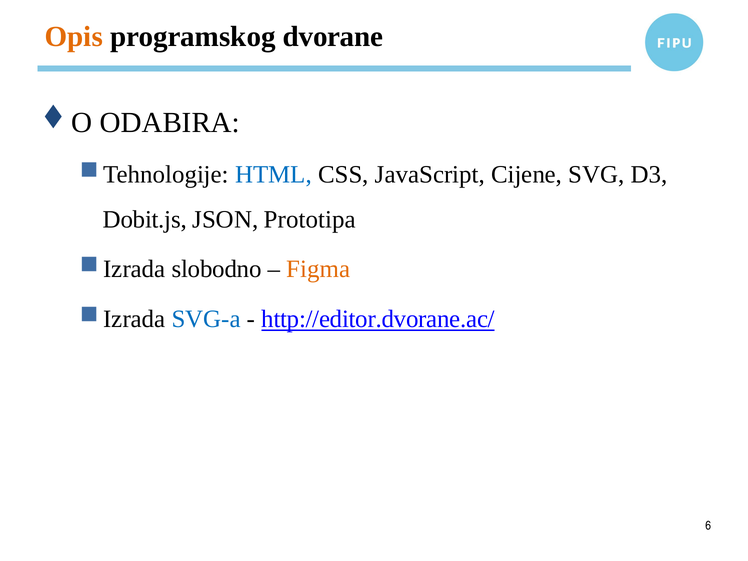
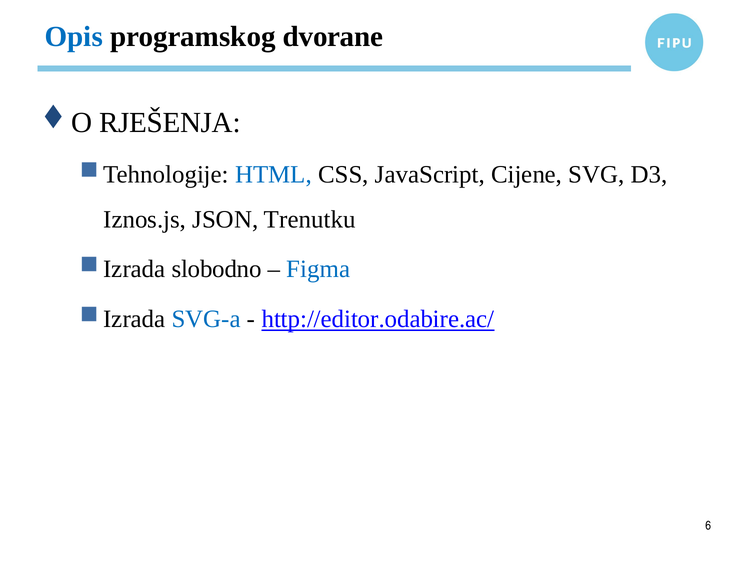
Opis colour: orange -> blue
ODABIRA: ODABIRA -> RJEŠENJA
Dobit.js: Dobit.js -> Iznos.js
Prototipa: Prototipa -> Trenutku
Figma colour: orange -> blue
http://editor.dvorane.ac/: http://editor.dvorane.ac/ -> http://editor.odabire.ac/
